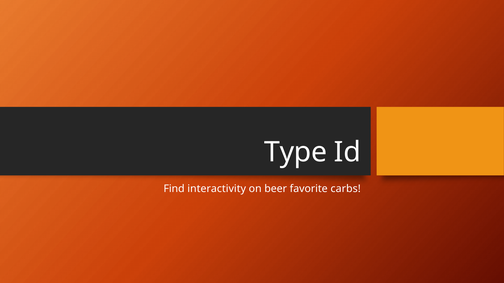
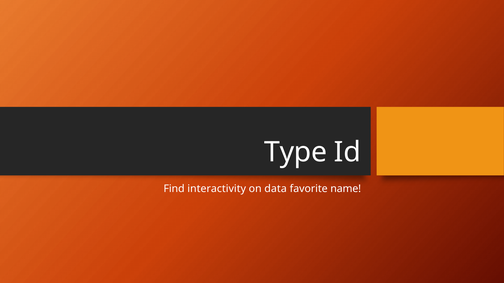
beer: beer -> data
carbs: carbs -> name
